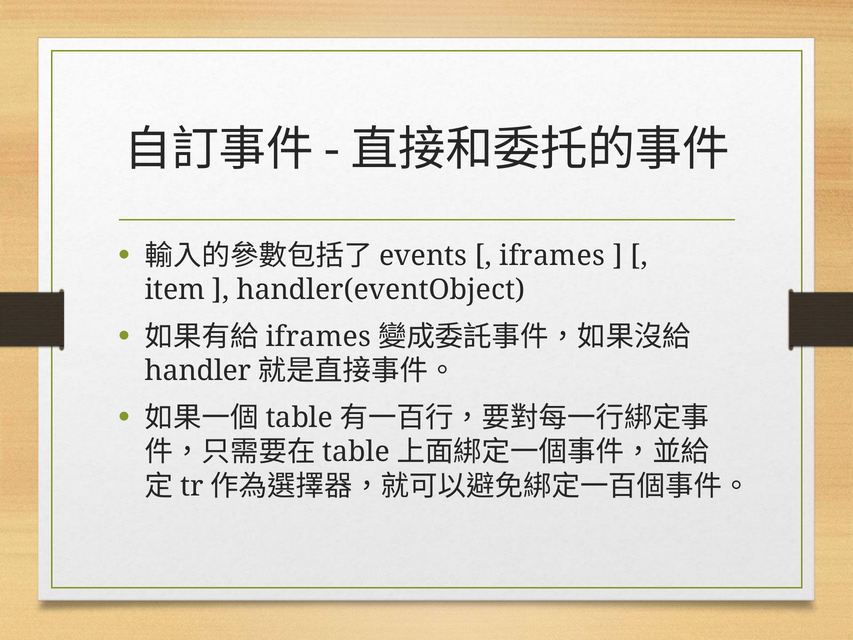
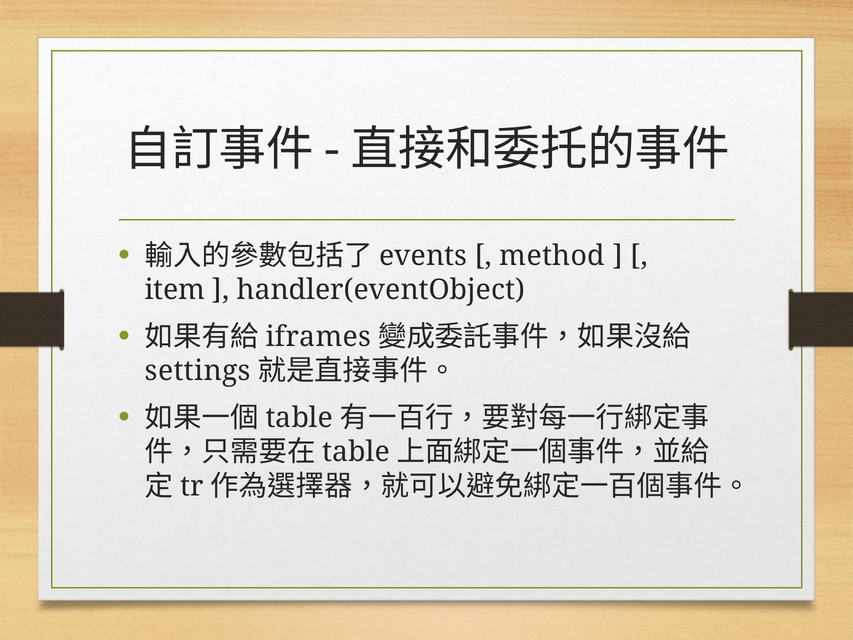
iframes at (552, 256): iframes -> method
handler: handler -> settings
